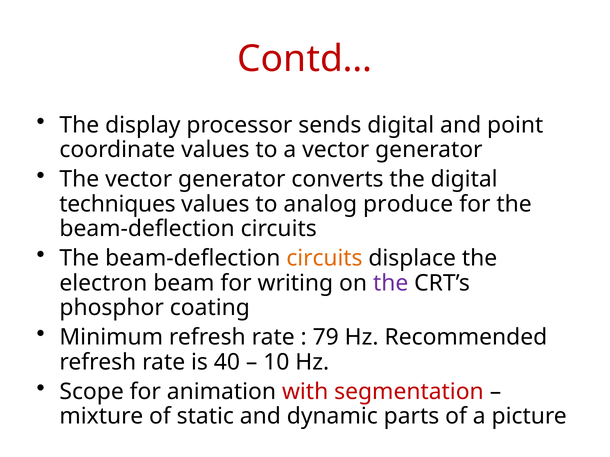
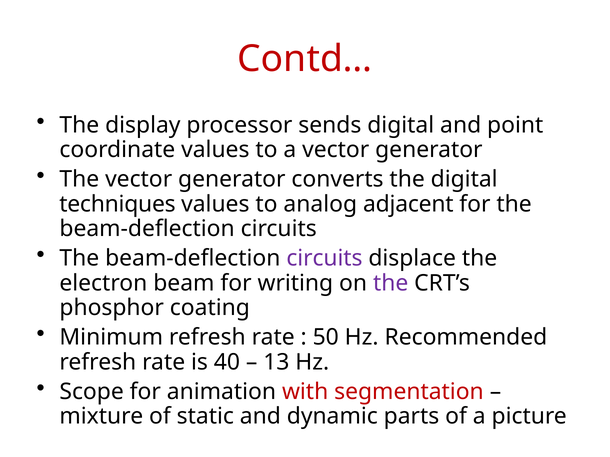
produce: produce -> adjacent
circuits at (324, 259) colour: orange -> purple
79: 79 -> 50
10: 10 -> 13
